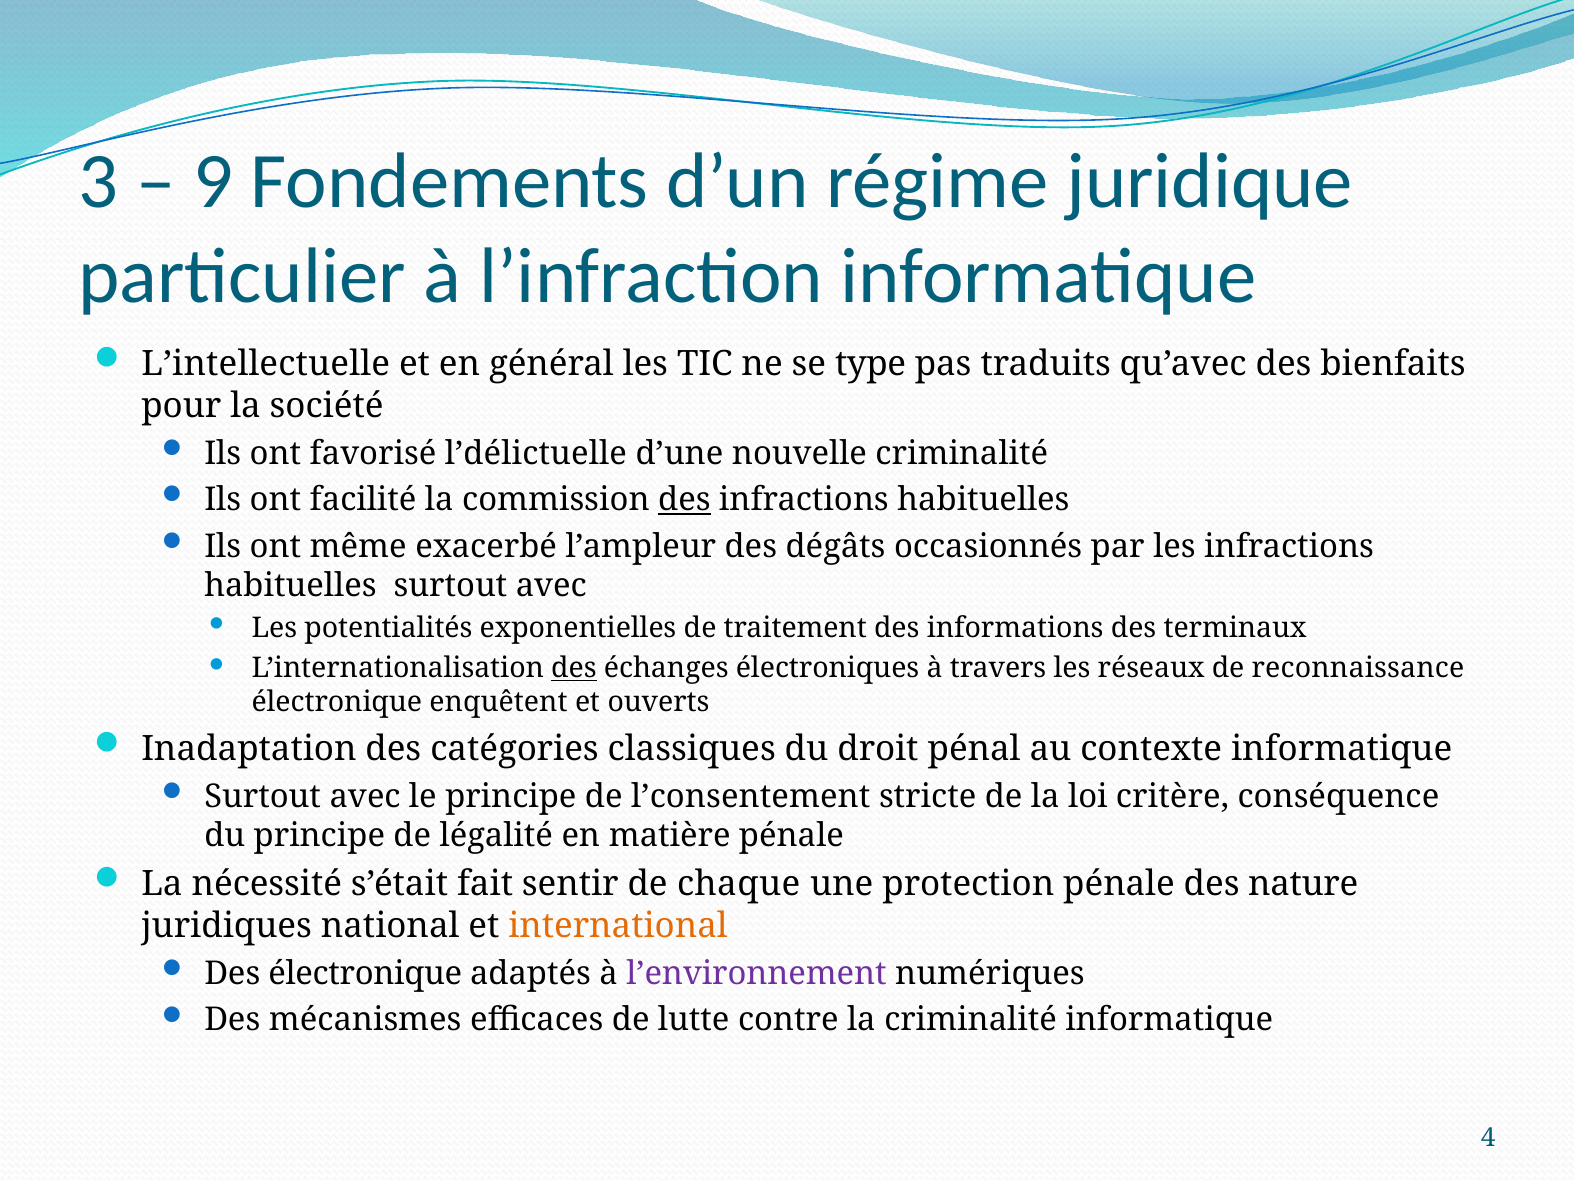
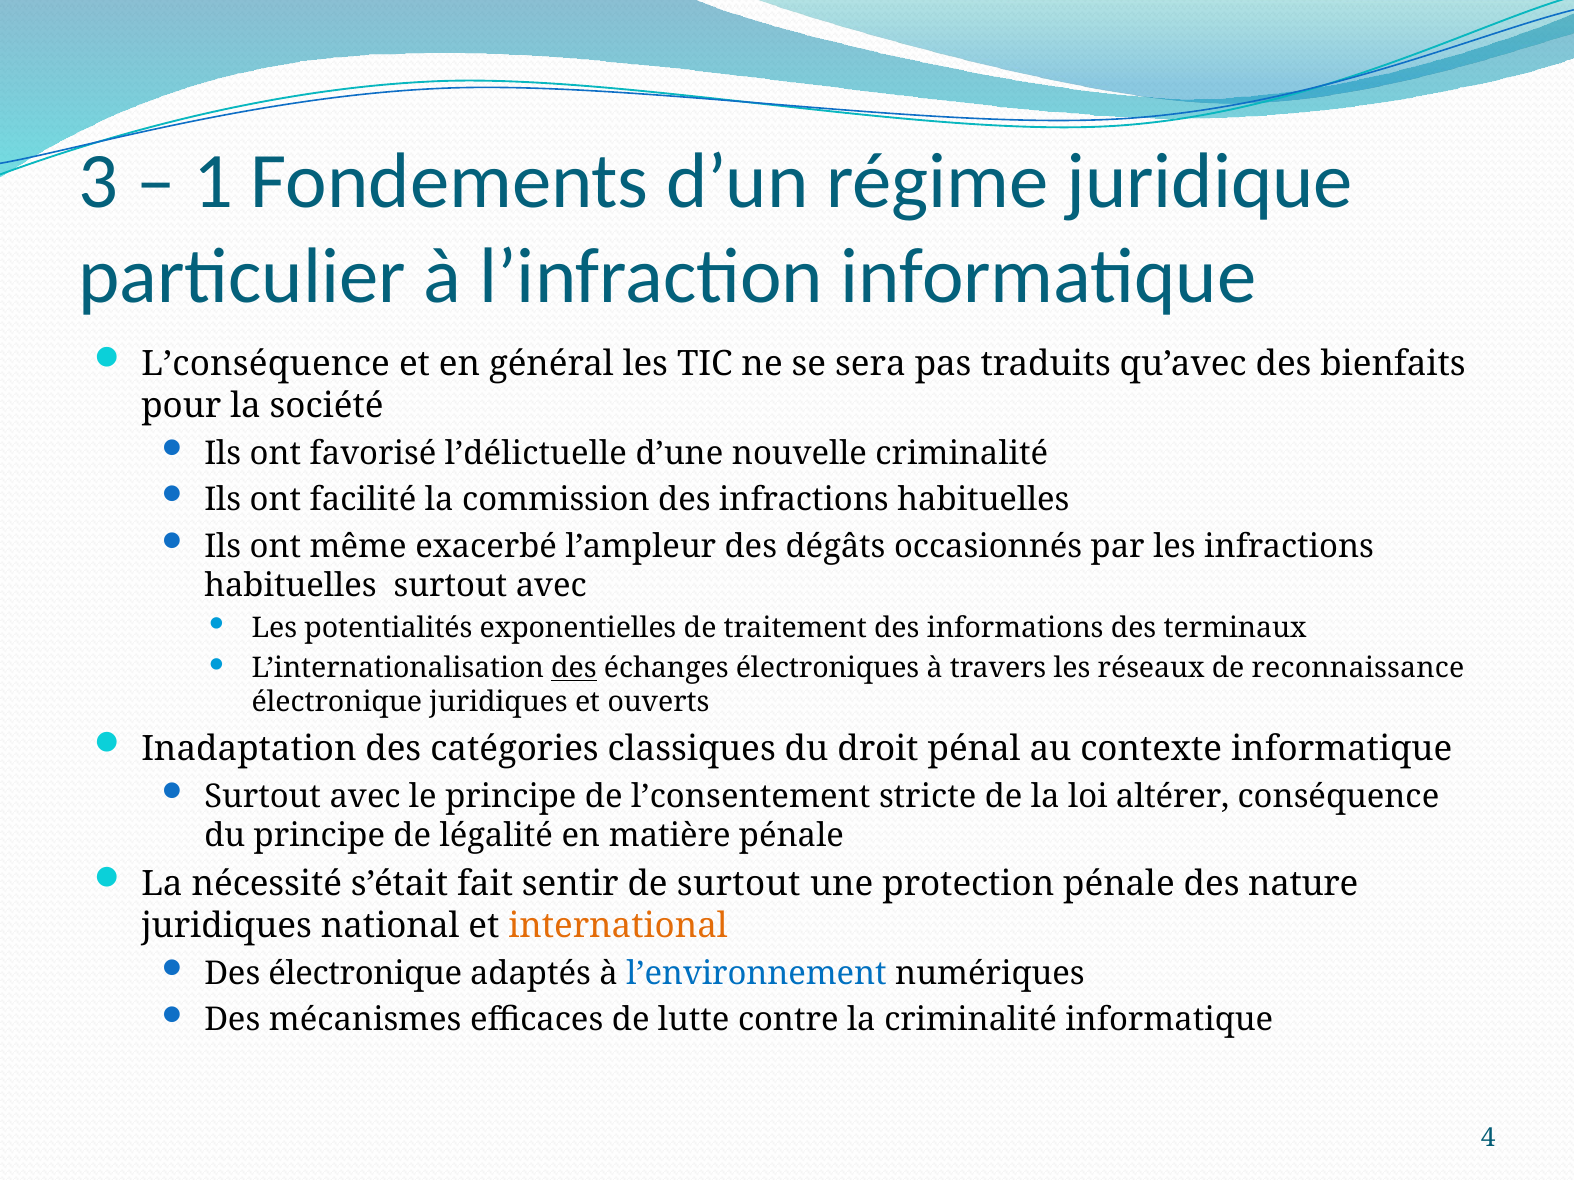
9: 9 -> 1
L’intellectuelle: L’intellectuelle -> L’conséquence
type: type -> sera
des at (684, 500) underline: present -> none
électronique enquêtent: enquêtent -> juridiques
critère: critère -> altérer
de chaque: chaque -> surtout
l’environnement colour: purple -> blue
